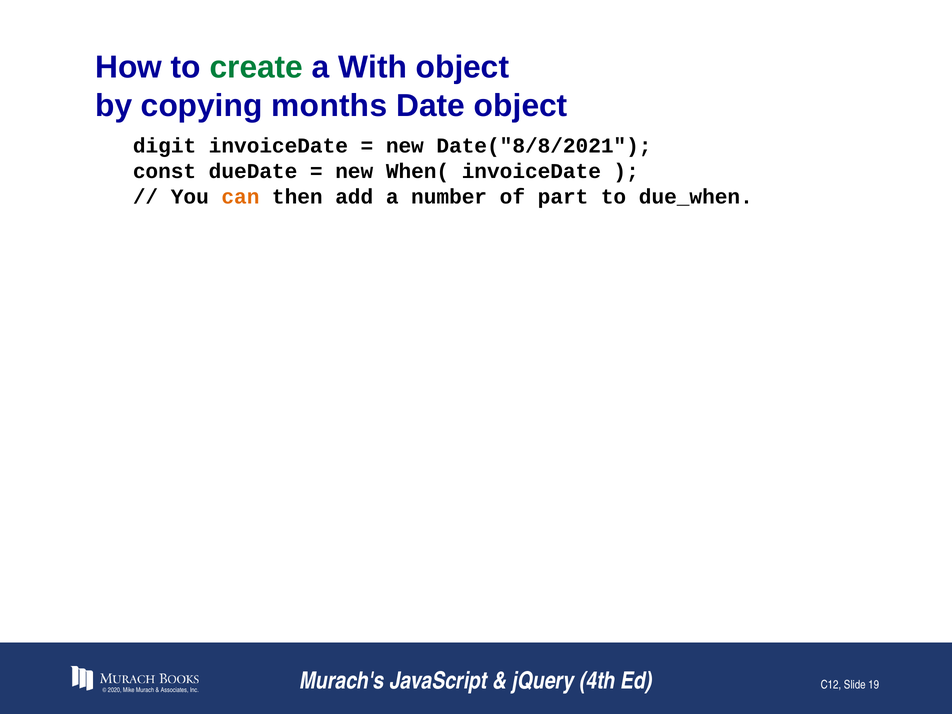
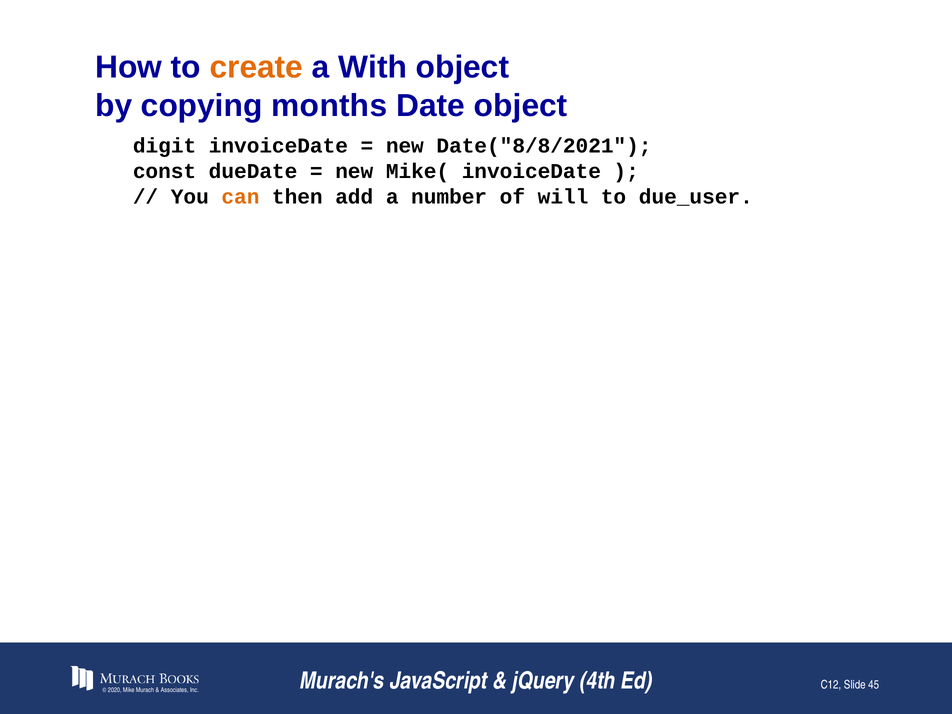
create colour: green -> orange
When(: When( -> Mike(
part: part -> will
due_when: due_when -> due_user
19: 19 -> 45
